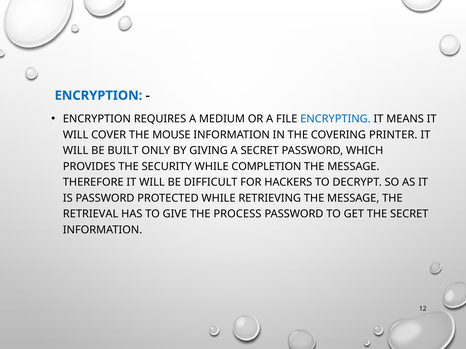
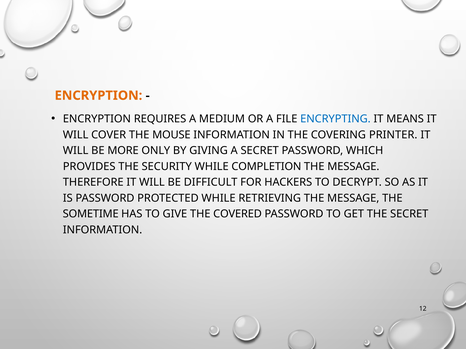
ENCRYPTION at (98, 96) colour: blue -> orange
BUILT: BUILT -> MORE
RETRIEVAL: RETRIEVAL -> SOMETIME
PROCESS: PROCESS -> COVERED
